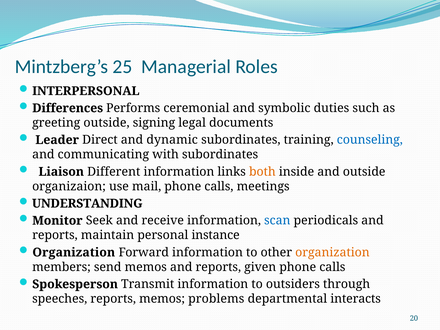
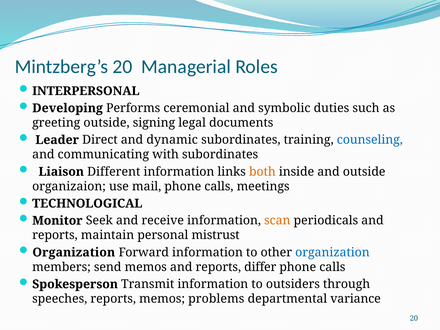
Mintzberg’s 25: 25 -> 20
Differences: Differences -> Developing
UNDERSTANDING: UNDERSTANDING -> TECHNOLOGICAL
scan colour: blue -> orange
instance: instance -> mistrust
organization at (332, 252) colour: orange -> blue
given: given -> differ
interacts: interacts -> variance
